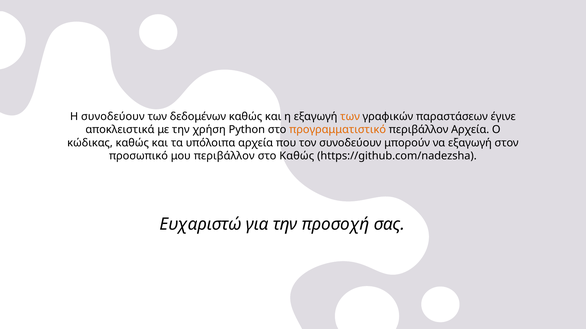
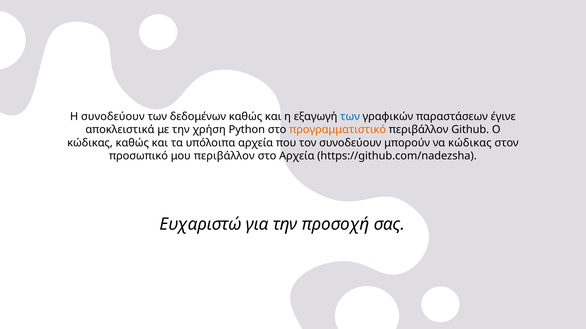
των at (350, 117) colour: orange -> blue
περιβάλλον Αρχεία: Αρχεία -> Github
να εξαγωγή: εξαγωγή -> κώδικας
στο Καθώς: Καθώς -> Αρχεία
